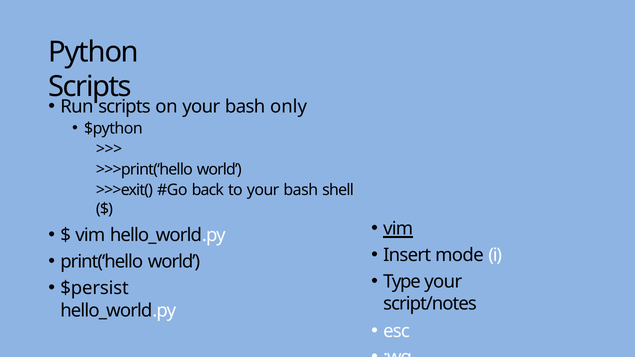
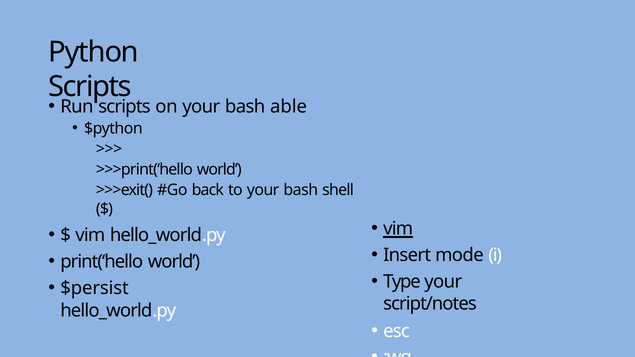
only: only -> able
